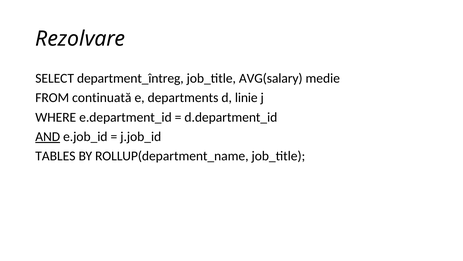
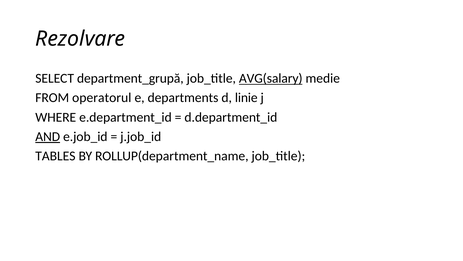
department_întreg: department_întreg -> department_grupă
AVG(salary underline: none -> present
continuată: continuată -> operatorul
